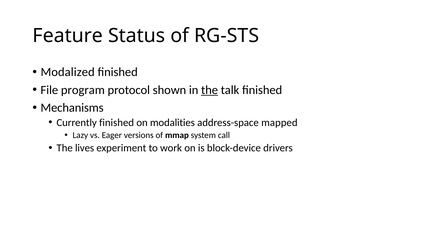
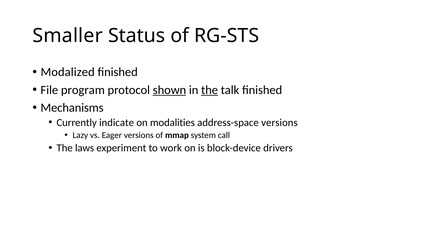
Feature: Feature -> Smaller
shown underline: none -> present
Currently finished: finished -> indicate
address-space mapped: mapped -> versions
lives: lives -> laws
